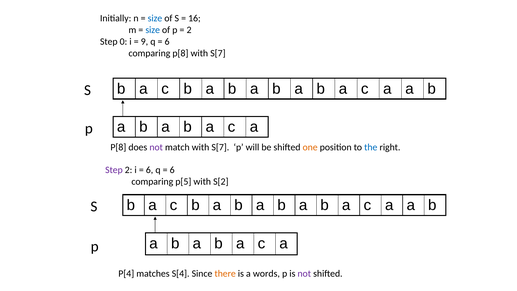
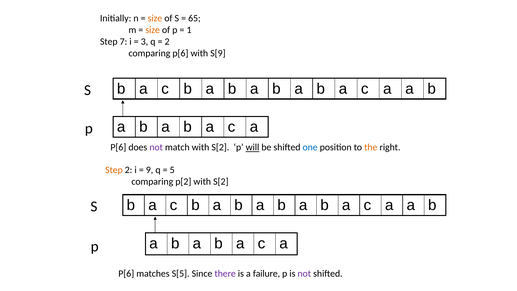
size at (155, 18) colour: blue -> orange
16: 16 -> 65
size at (153, 30) colour: blue -> orange
2 at (189, 30): 2 -> 1
0: 0 -> 7
9: 9 -> 3
6 at (167, 42): 6 -> 2
comparing p[8: p[8 -> p[6
S[7 at (218, 53): S[7 -> S[9
P[8 at (118, 147): P[8 -> P[6
match with S[7: S[7 -> S[2
will underline: none -> present
one colour: orange -> blue
the colour: blue -> orange
Step at (114, 170) colour: purple -> orange
6 at (150, 170): 6 -> 9
6 at (172, 170): 6 -> 5
p[5: p[5 -> p[2
P[4 at (126, 273): P[4 -> P[6
S[4: S[4 -> S[5
there colour: orange -> purple
words: words -> failure
